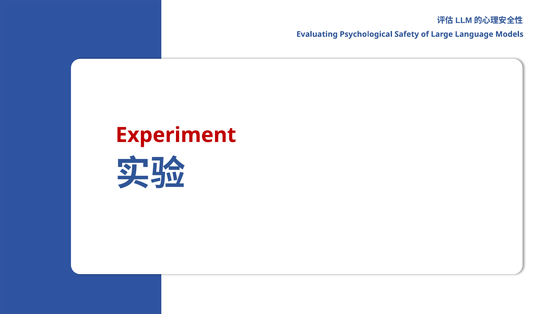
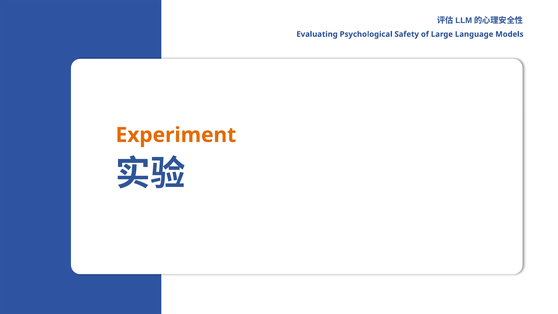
Experiment colour: red -> orange
